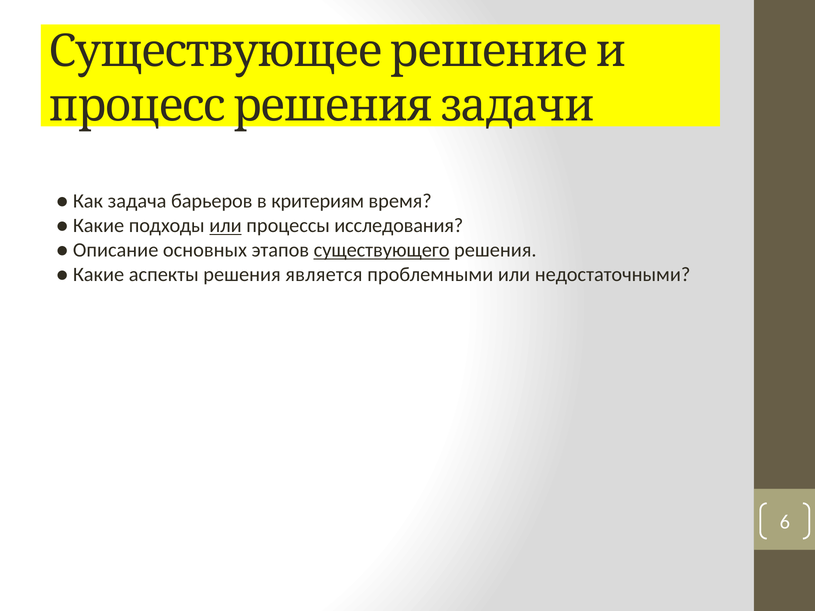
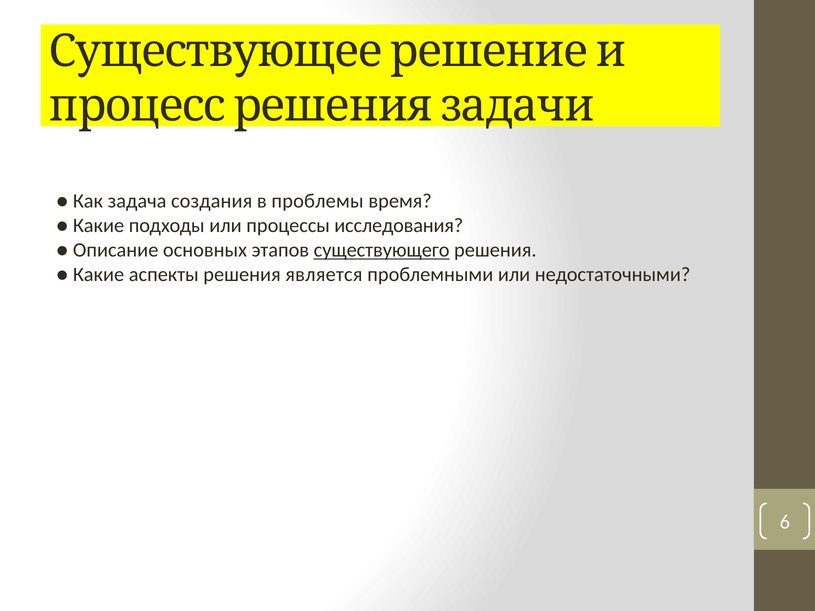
барьеров: барьеров -> создания
критериям: критериям -> проблемы
или at (225, 226) underline: present -> none
